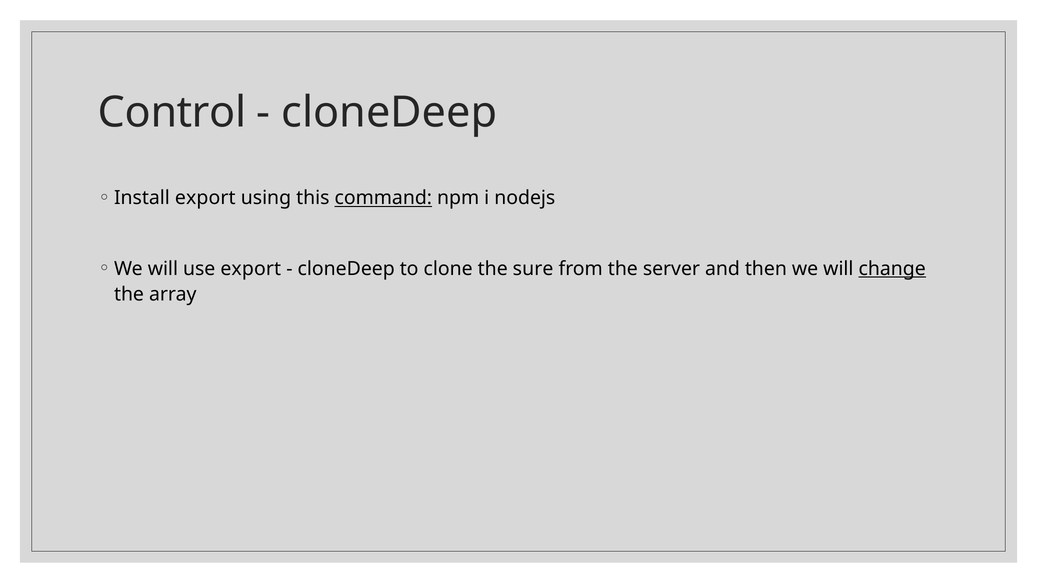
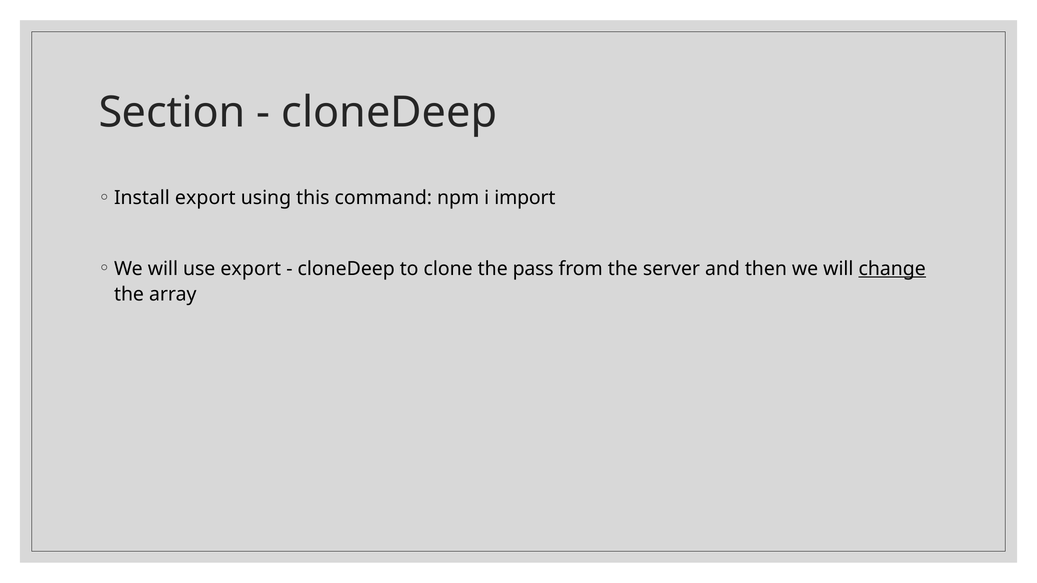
Control: Control -> Section
command underline: present -> none
nodejs: nodejs -> import
sure: sure -> pass
